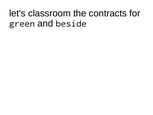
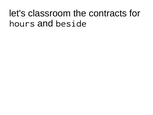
green: green -> hours
